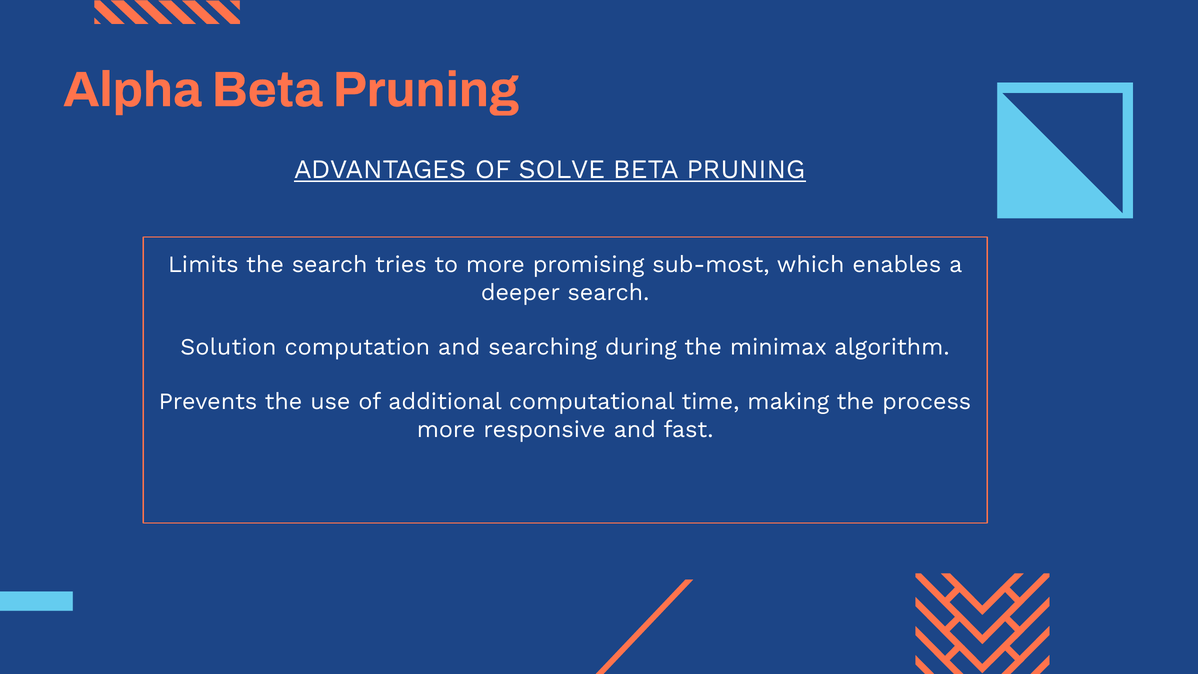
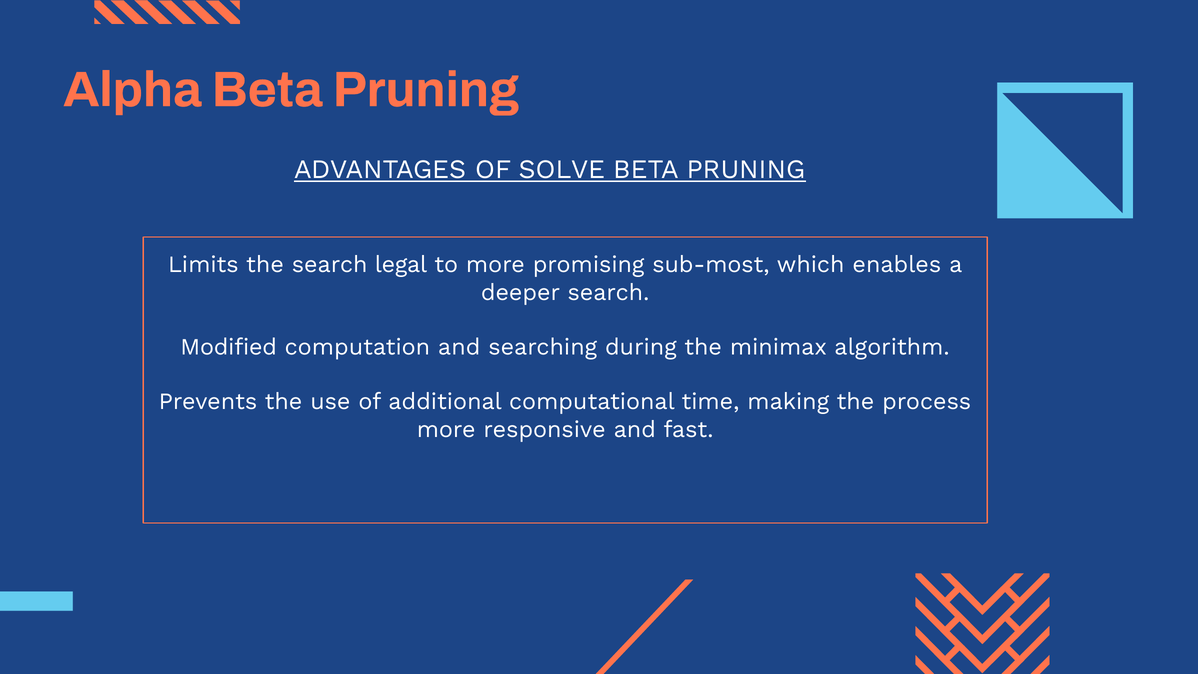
tries: tries -> legal
Solution: Solution -> Modified
